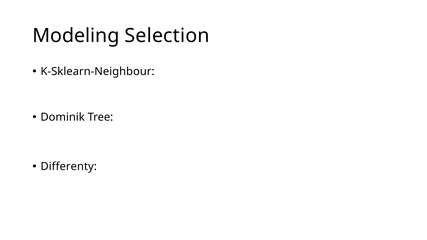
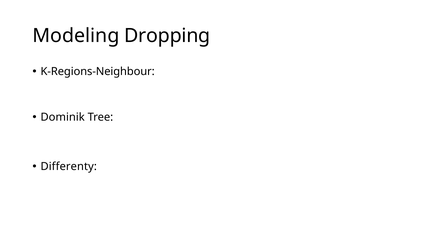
Selection: Selection -> Dropping
K-Sklearn-Neighbour: K-Sklearn-Neighbour -> K-Regions-Neighbour
